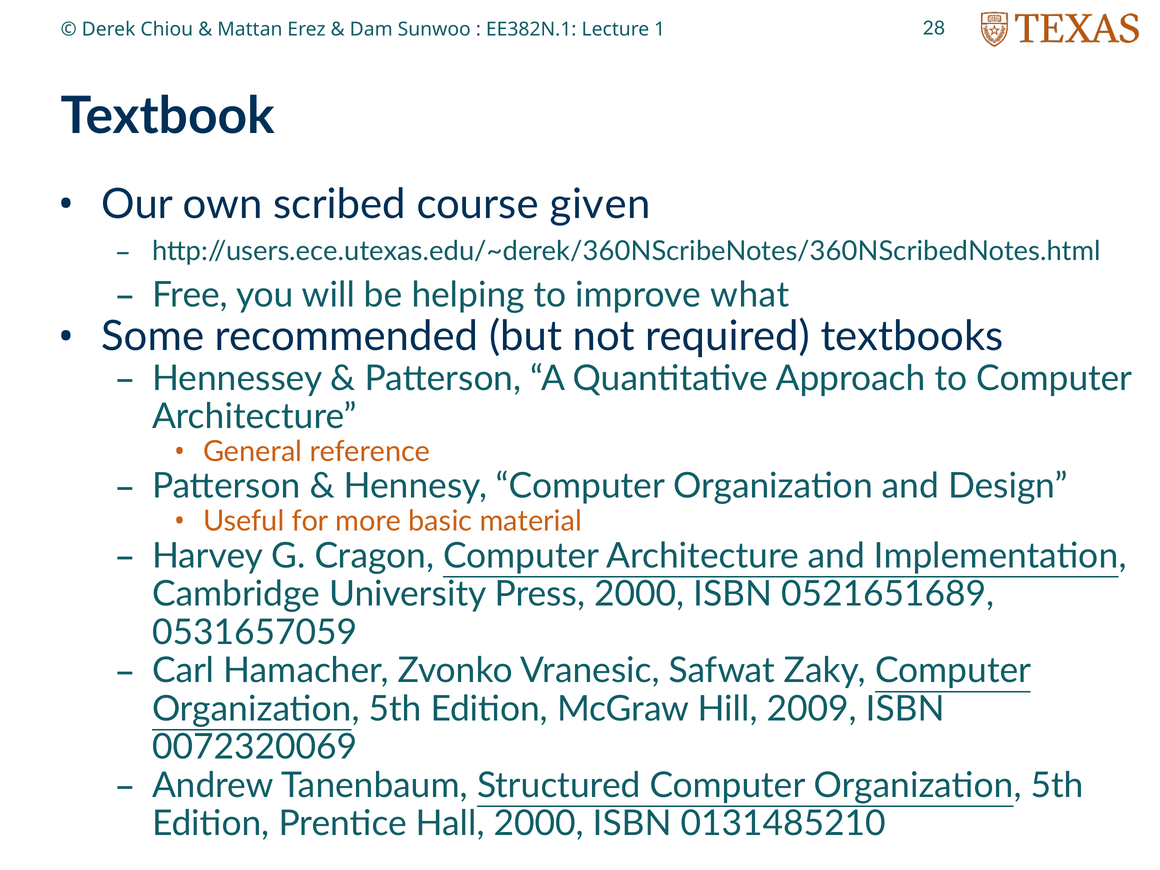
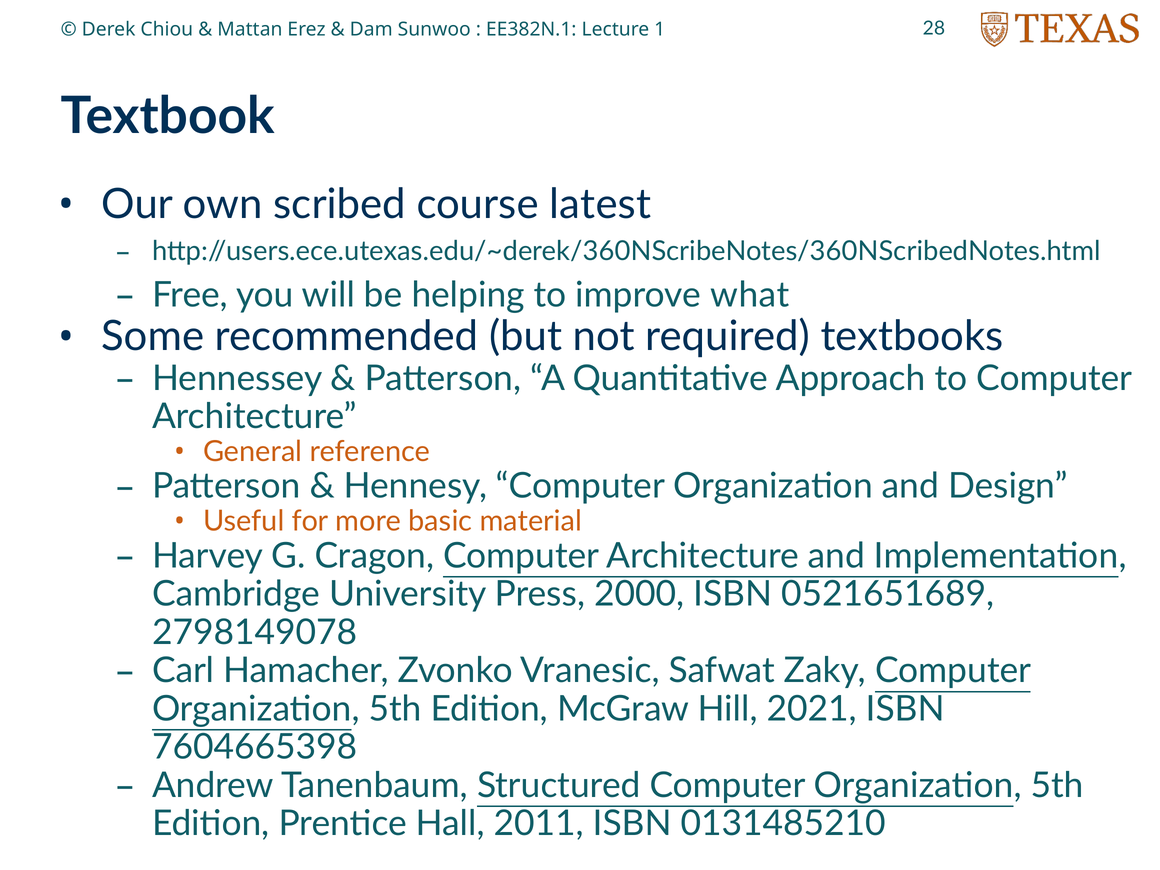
given: given -> latest
0531657059: 0531657059 -> 2798149078
2009: 2009 -> 2021
0072320069: 0072320069 -> 7604665398
Hall 2000: 2000 -> 2011
